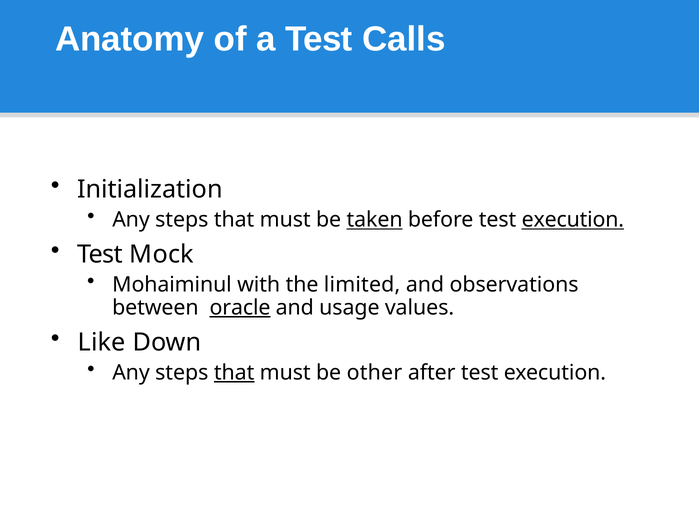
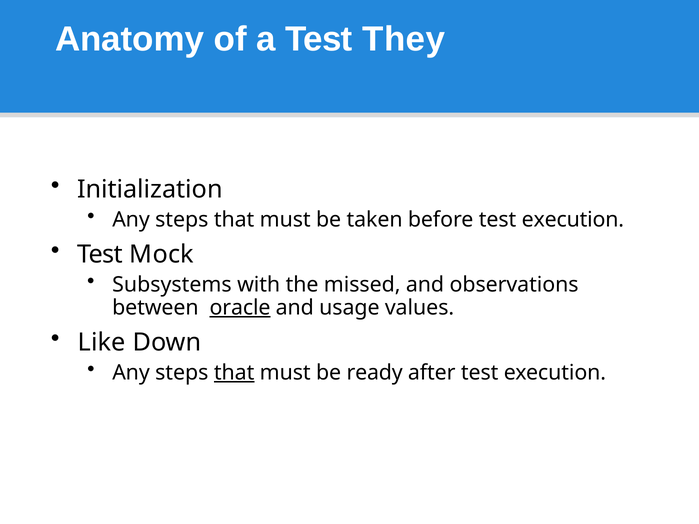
Calls: Calls -> They
taken underline: present -> none
execution at (573, 220) underline: present -> none
Mohaiminul: Mohaiminul -> Subsystems
limited: limited -> missed
other: other -> ready
